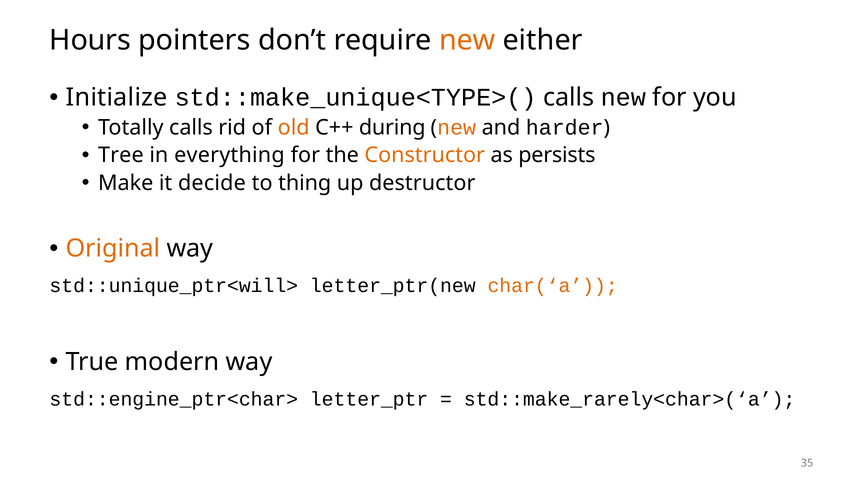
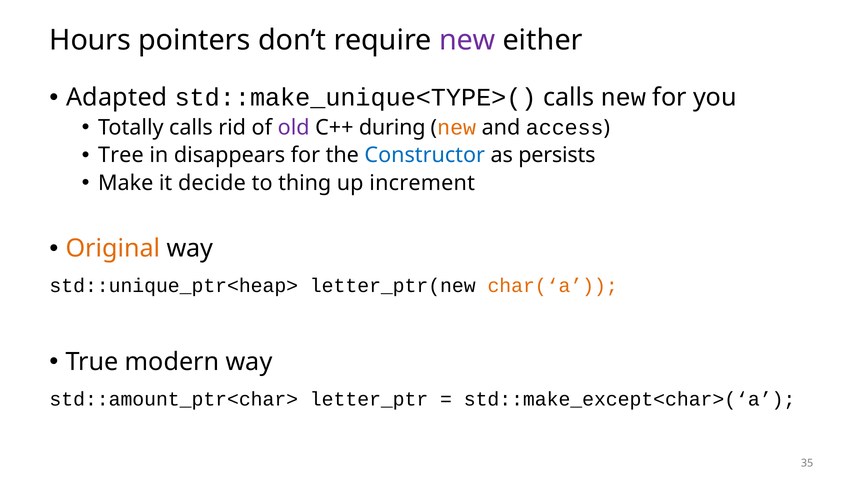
new at (467, 40) colour: orange -> purple
Initialize: Initialize -> Adapted
old colour: orange -> purple
harder: harder -> access
everything: everything -> disappears
Constructor colour: orange -> blue
destructor: destructor -> increment
std::unique_ptr<will>: std::unique_ptr<will> -> std::unique_ptr<heap>
std::engine_ptr<char>: std::engine_ptr<char> -> std::amount_ptr<char>
std::make_rarely<char>(‘a: std::make_rarely<char>(‘a -> std::make_except<char>(‘a
